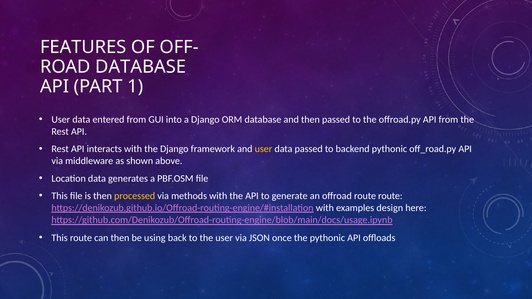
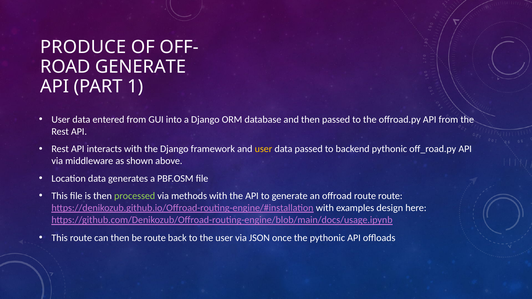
FEATURES: FEATURES -> PRODUCE
DATABASE at (141, 67): DATABASE -> GENERATE
processed colour: yellow -> light green
be using: using -> route
